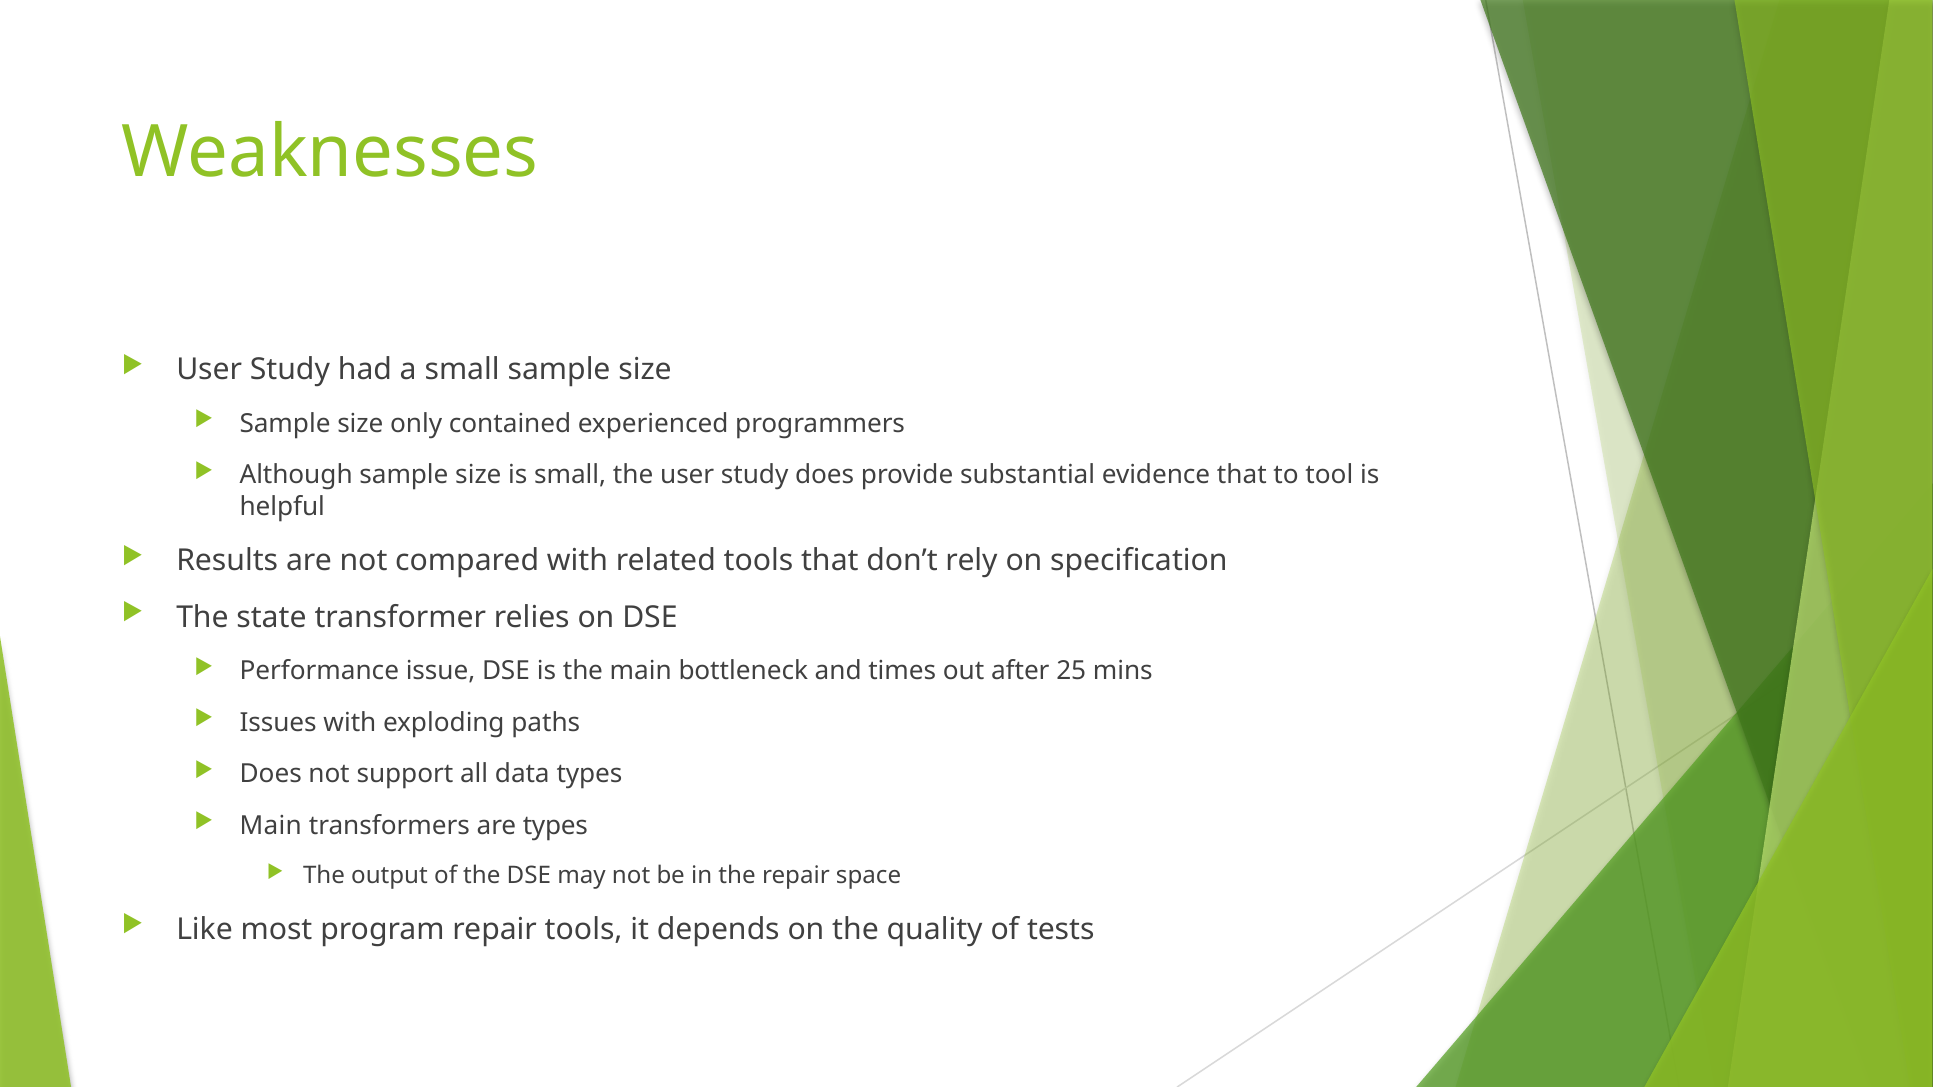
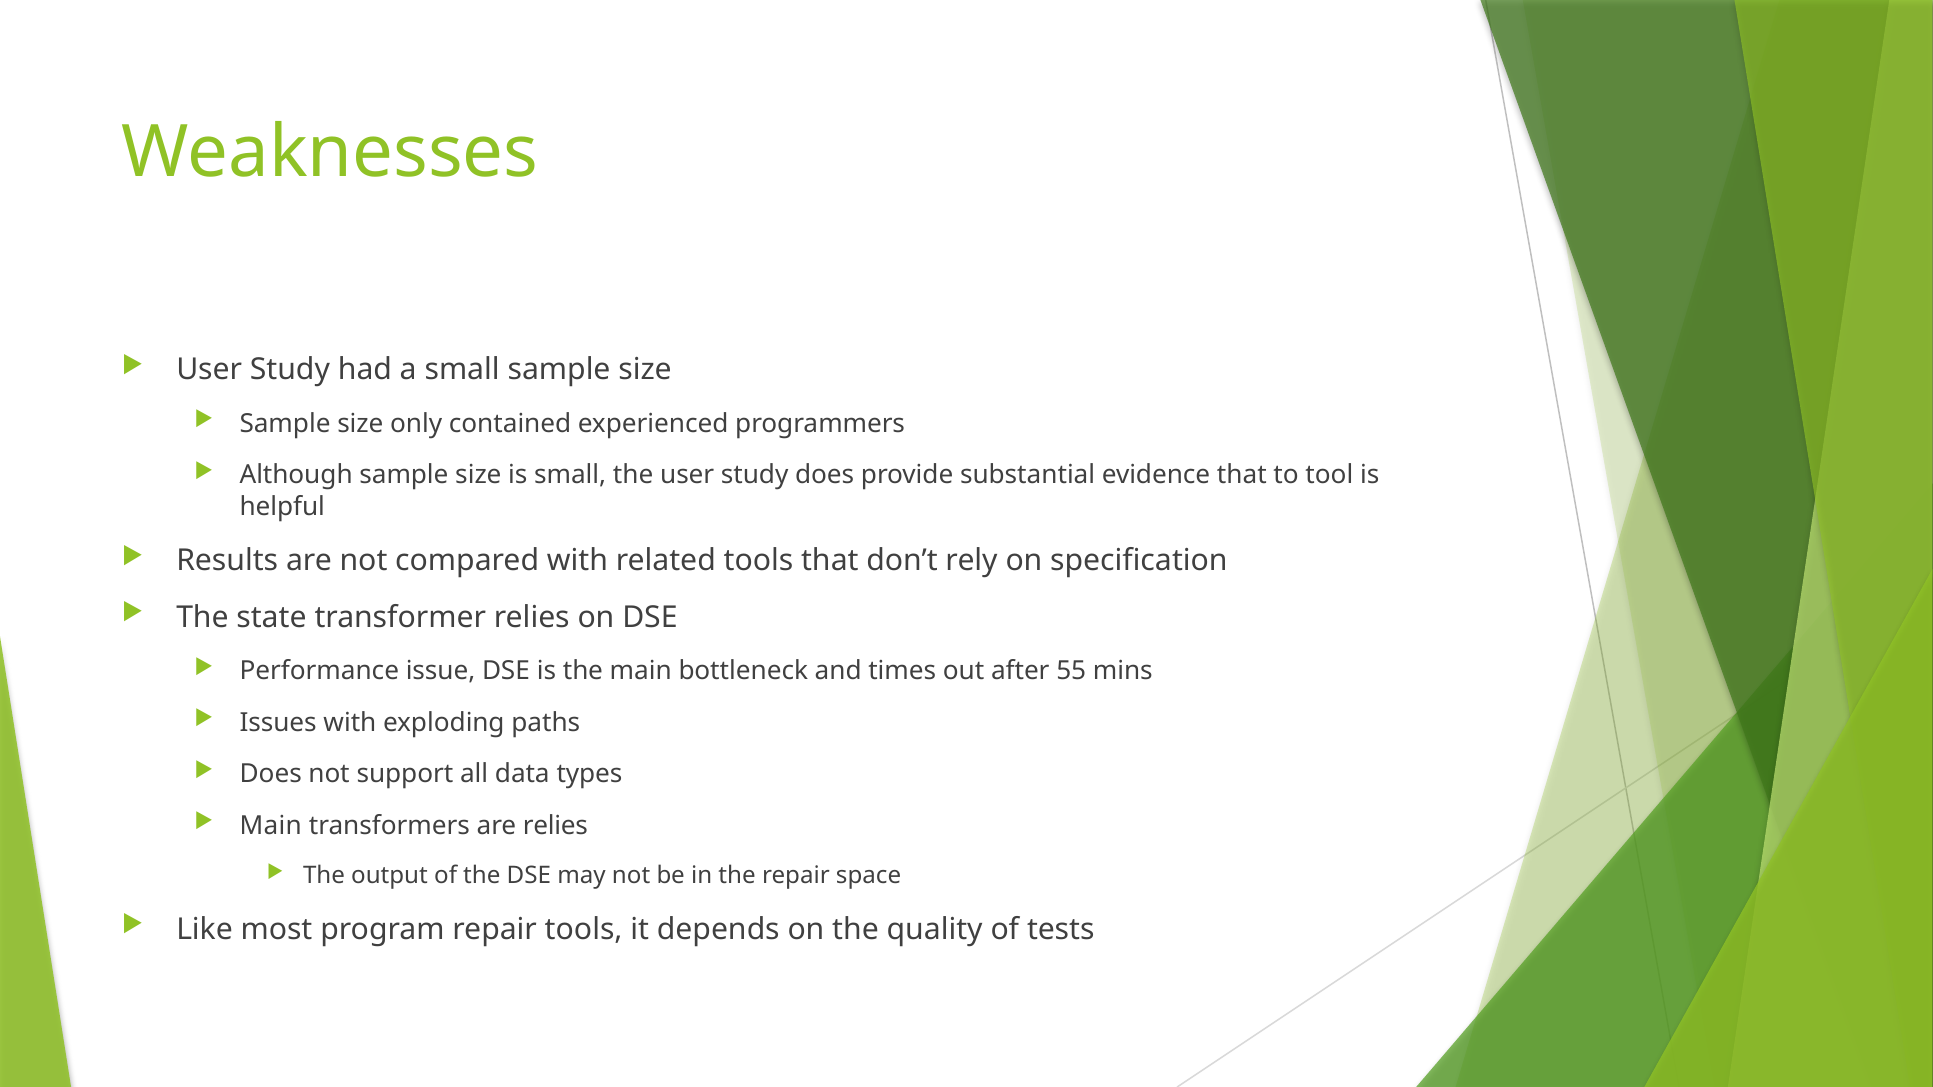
25: 25 -> 55
are types: types -> relies
